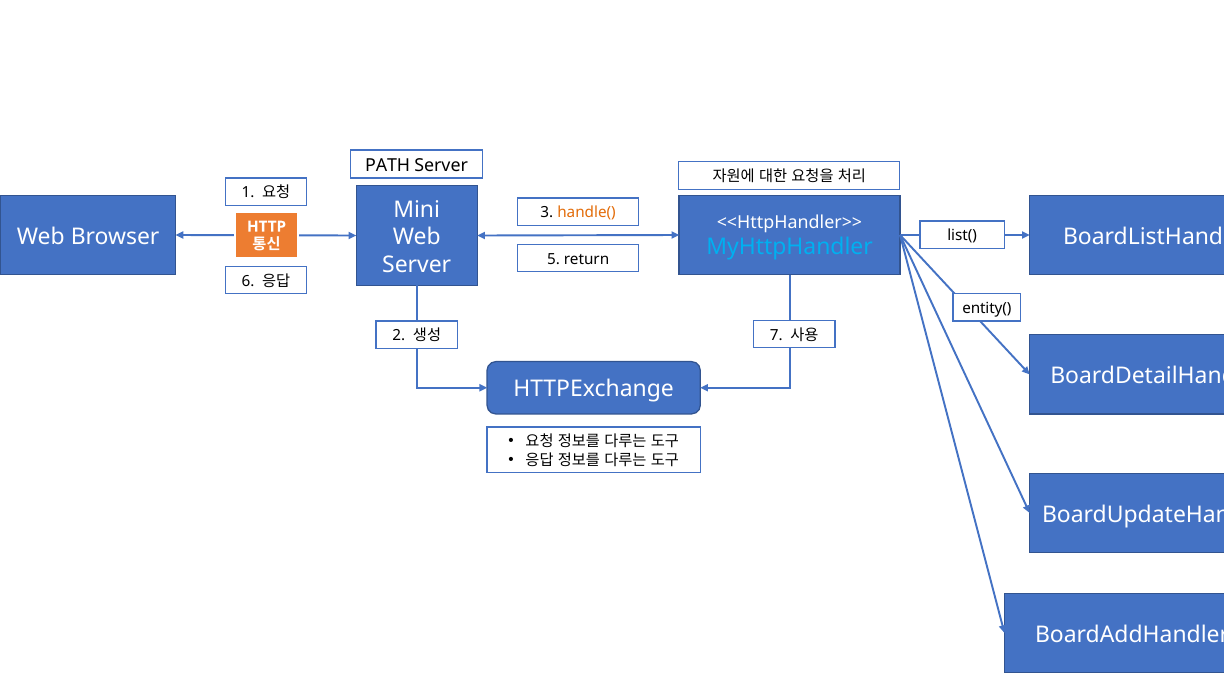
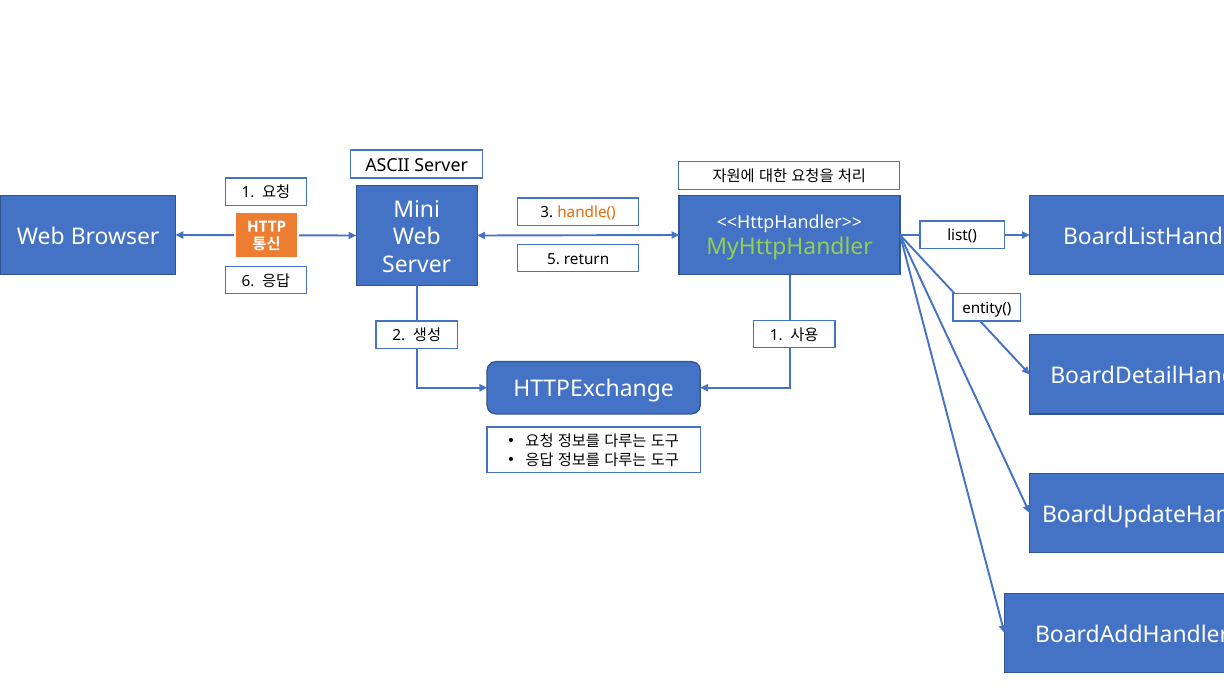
PATH: PATH -> ASCII
MyHttpHandler colour: light blue -> light green
7 at (776, 335): 7 -> 1
